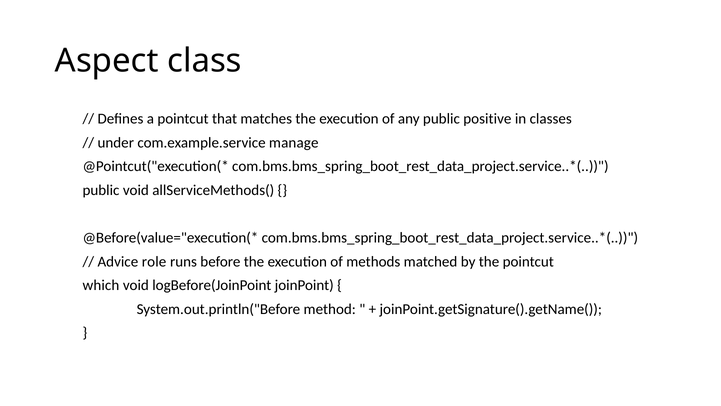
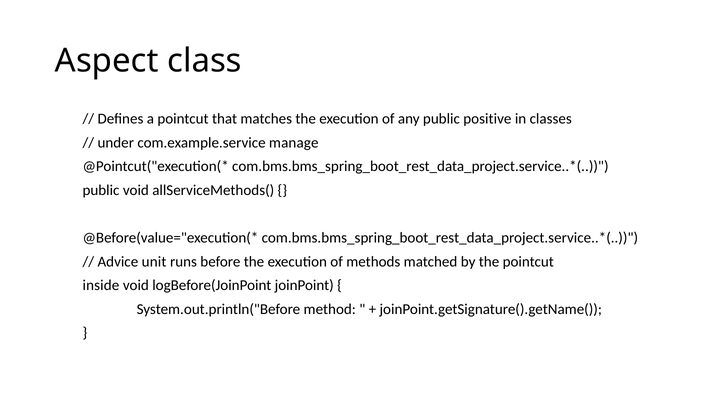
role: role -> unit
which: which -> inside
